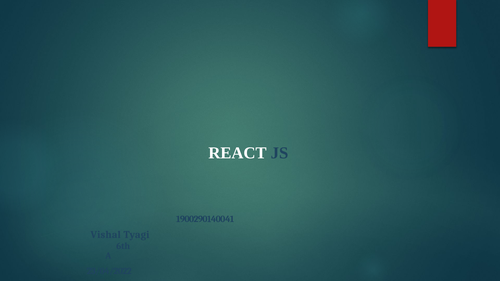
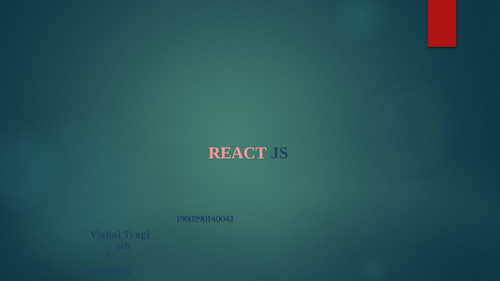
REACT colour: white -> pink
